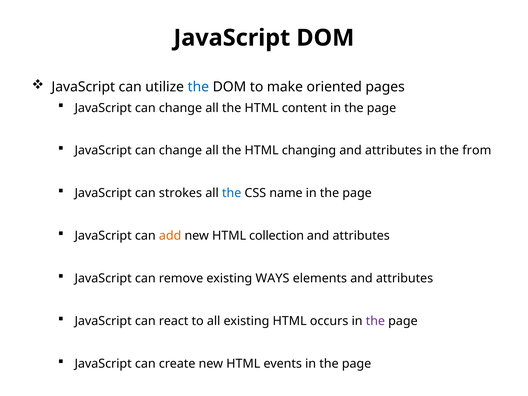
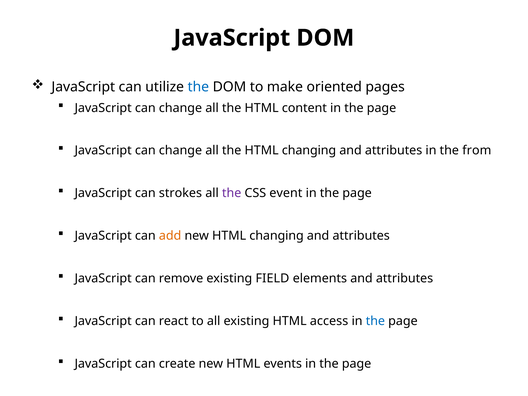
the at (232, 193) colour: blue -> purple
name: name -> event
new HTML collection: collection -> changing
WAYS: WAYS -> FIELD
occurs: occurs -> access
the at (375, 321) colour: purple -> blue
